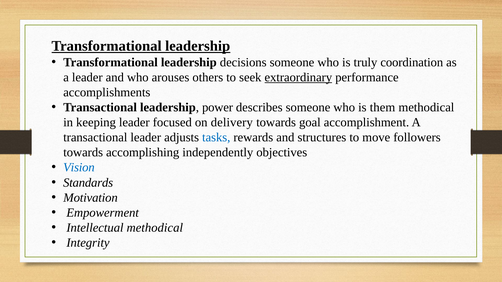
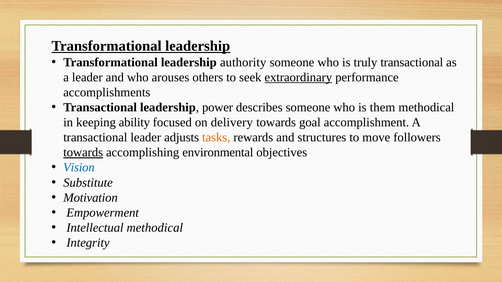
decisions: decisions -> authority
truly coordination: coordination -> transactional
keeping leader: leader -> ability
tasks colour: blue -> orange
towards at (83, 153) underline: none -> present
independently: independently -> environmental
Standards: Standards -> Substitute
